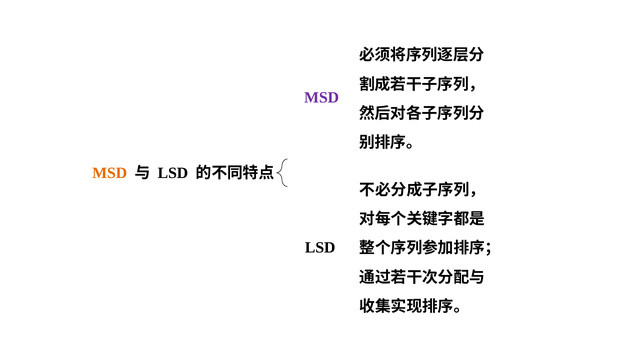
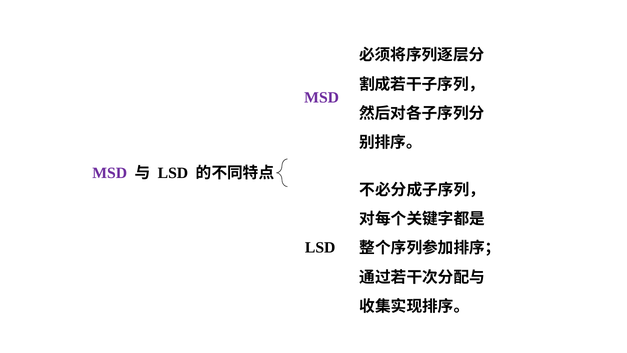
MSD at (110, 173) colour: orange -> purple
